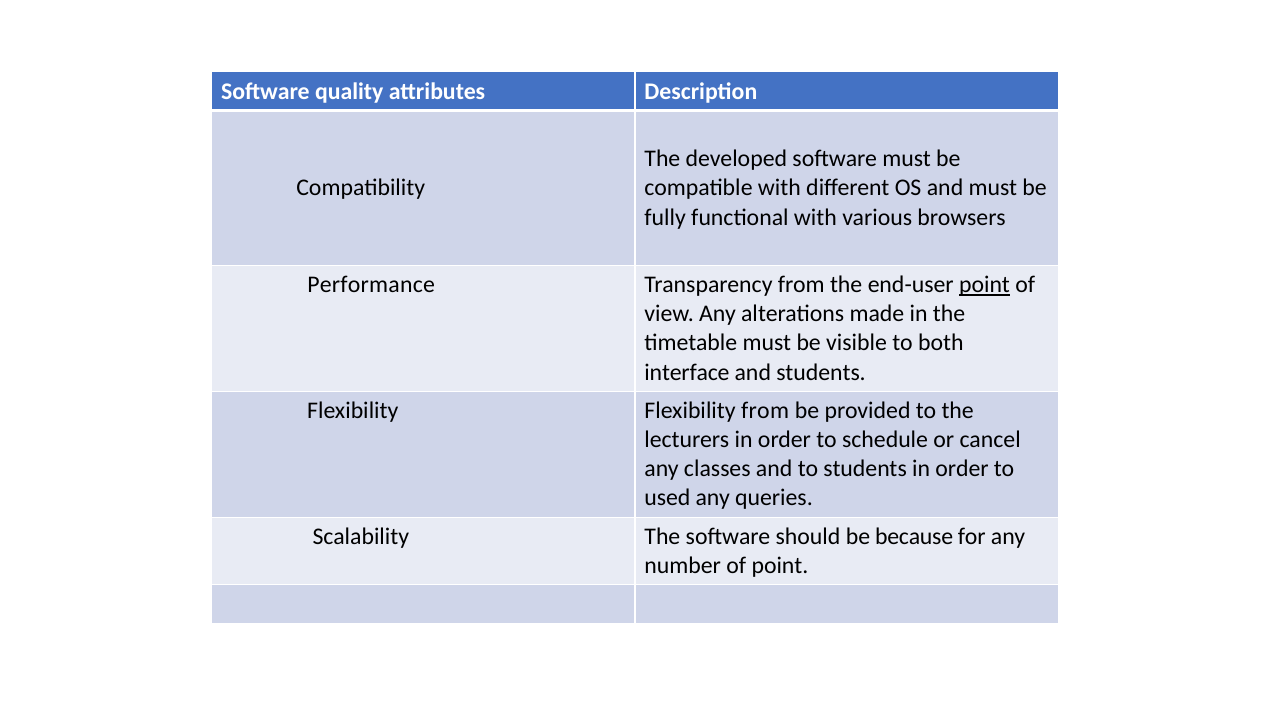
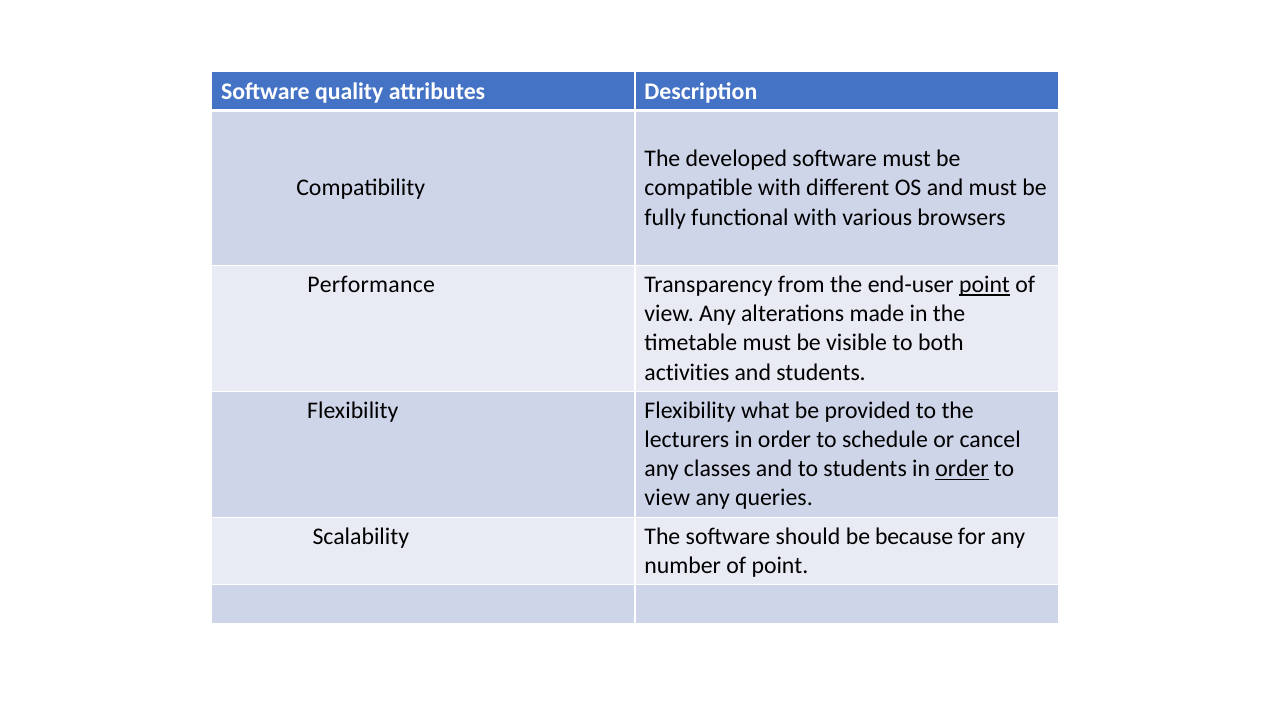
interface: interface -> activities
Flexibility from: from -> what
order at (962, 469) underline: none -> present
used at (667, 498): used -> view
